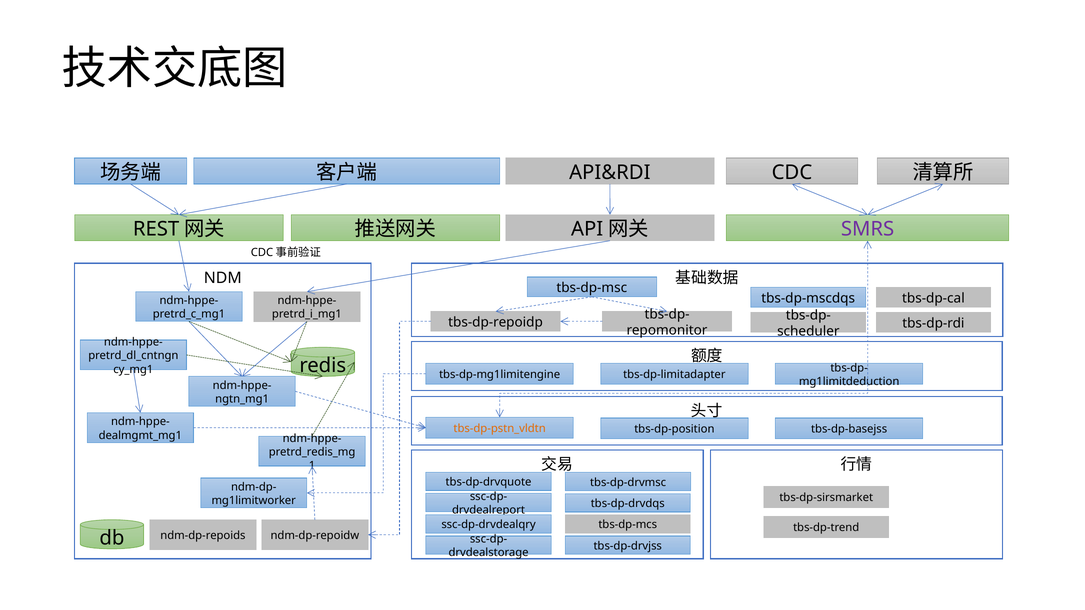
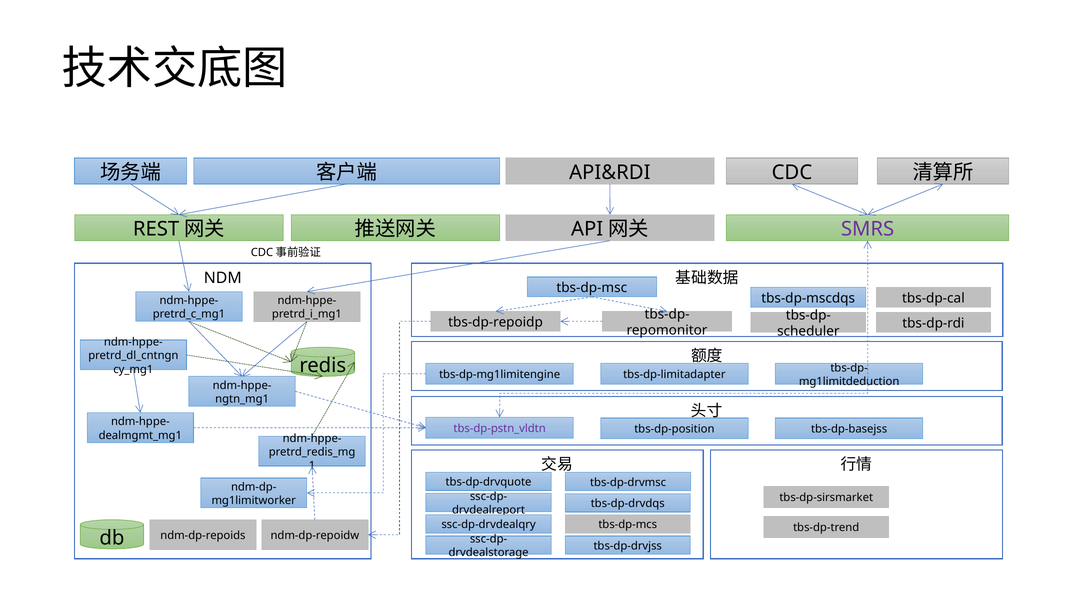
tbs-dp-pstn_vldtn colour: orange -> purple
